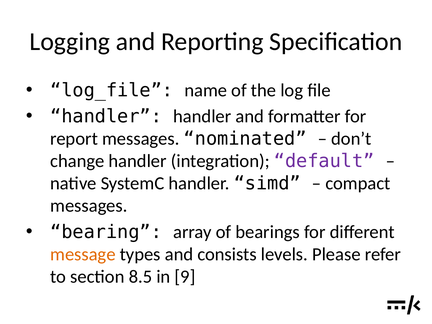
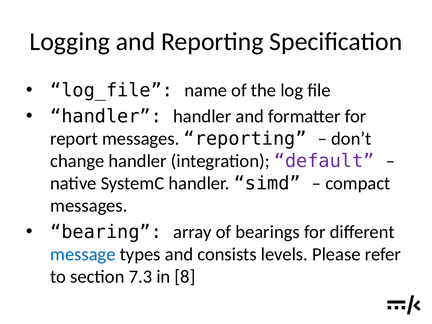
messages nominated: nominated -> reporting
message colour: orange -> blue
8.5: 8.5 -> 7.3
9: 9 -> 8
